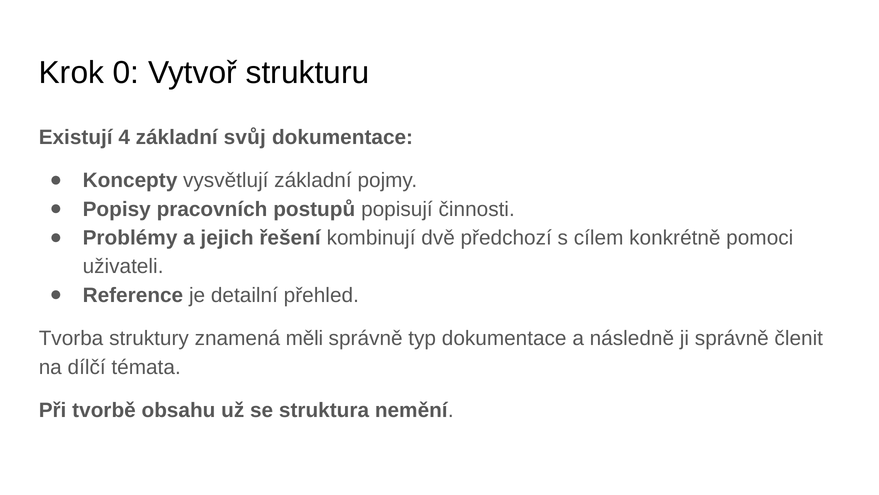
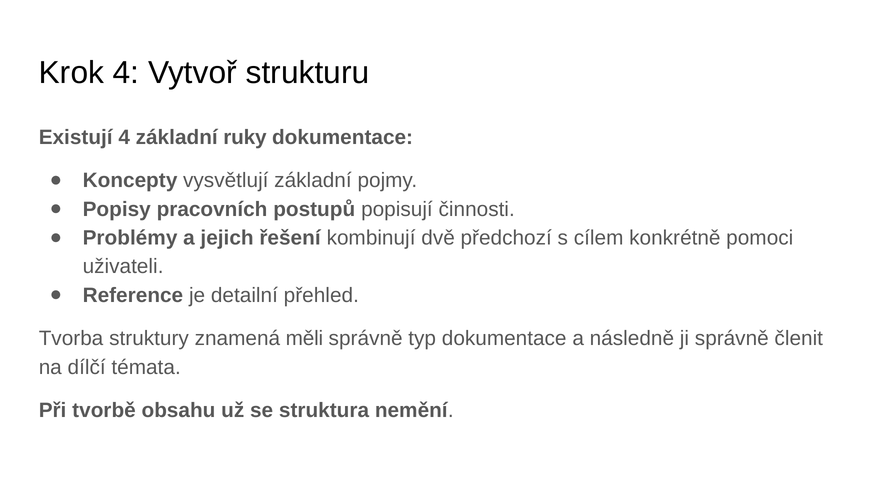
Krok 0: 0 -> 4
svůj: svůj -> ruky
